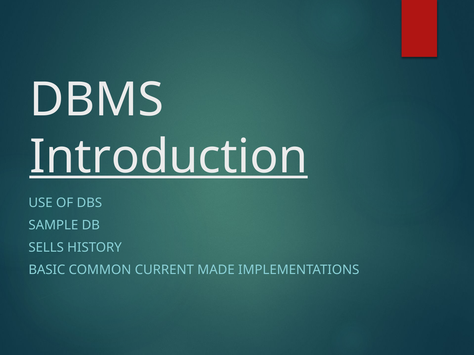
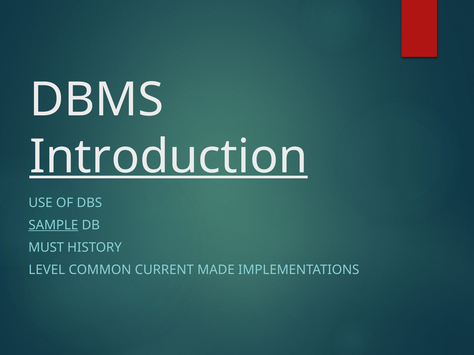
SAMPLE underline: none -> present
SELLS: SELLS -> MUST
BASIC: BASIC -> LEVEL
